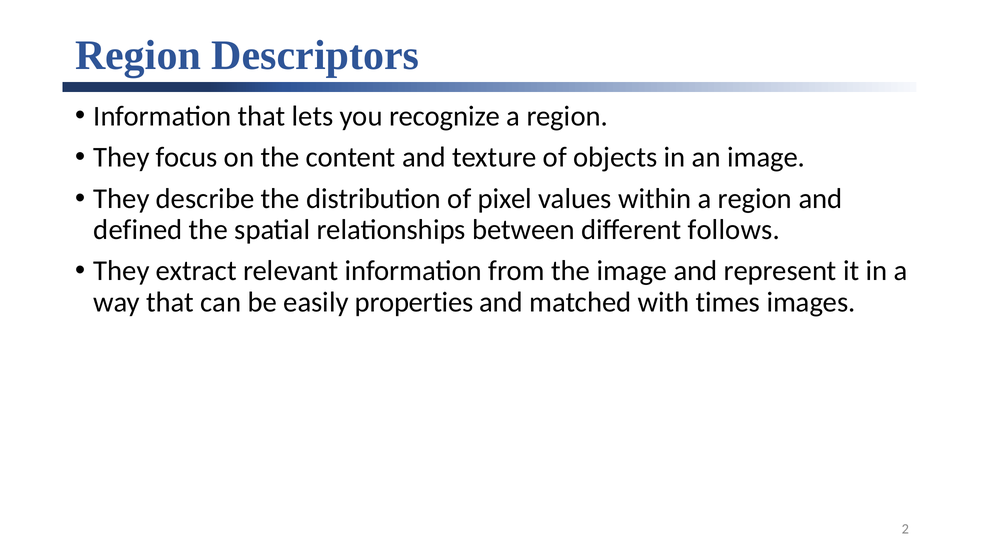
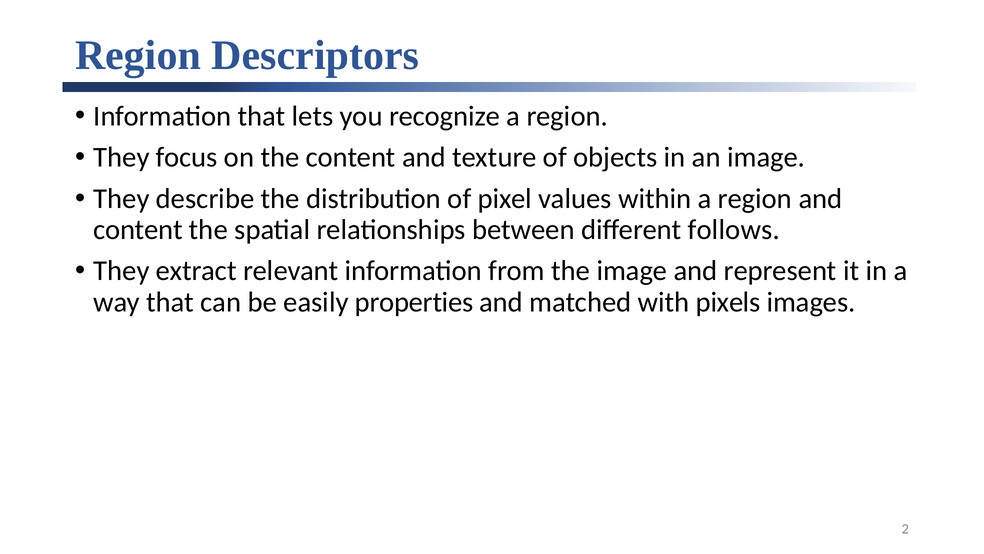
defined at (138, 230): defined -> content
times: times -> pixels
